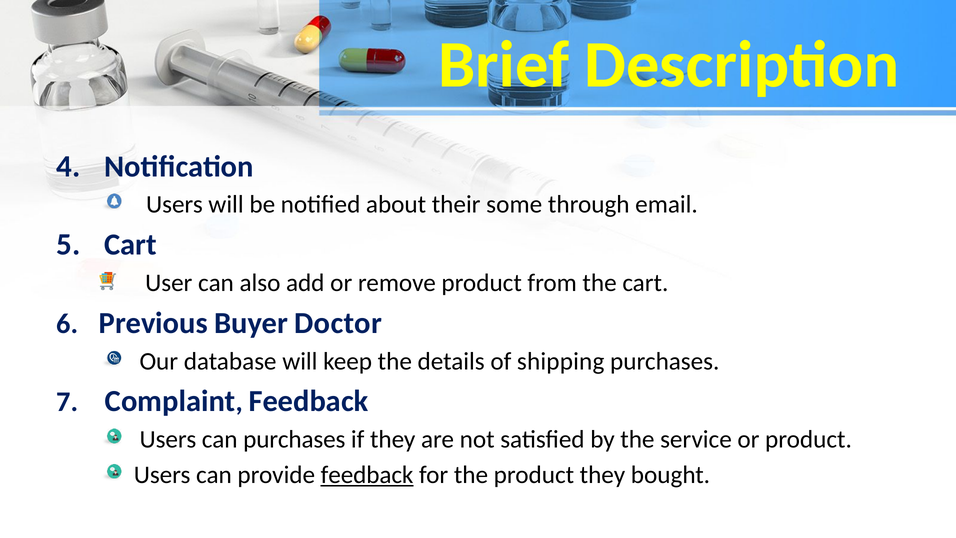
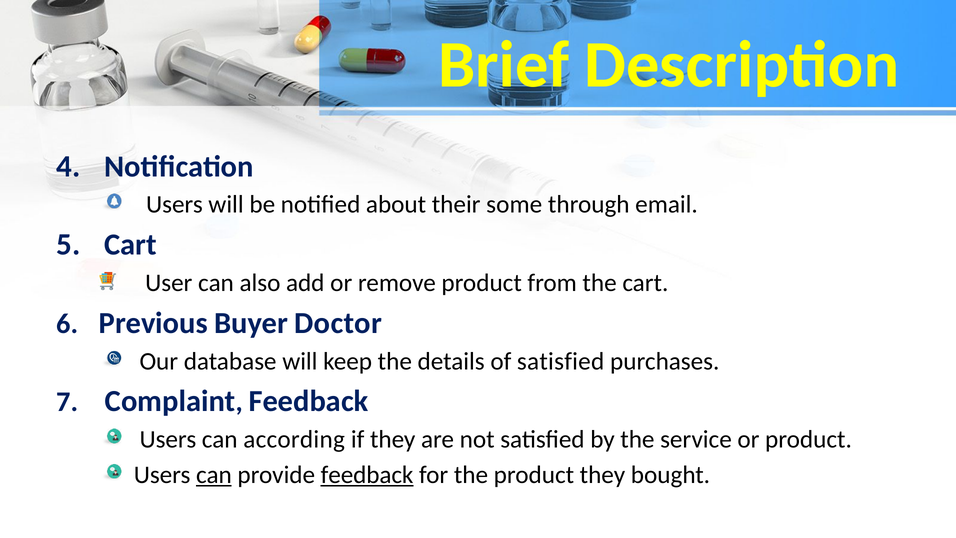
of shipping: shipping -> satisfied
can purchases: purchases -> according
can at (214, 475) underline: none -> present
